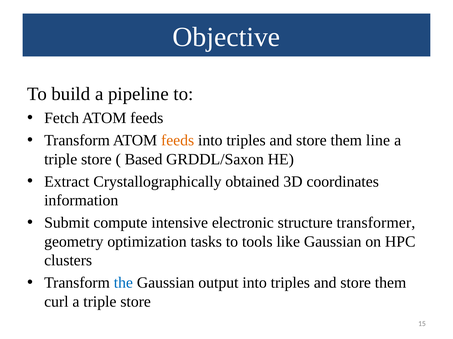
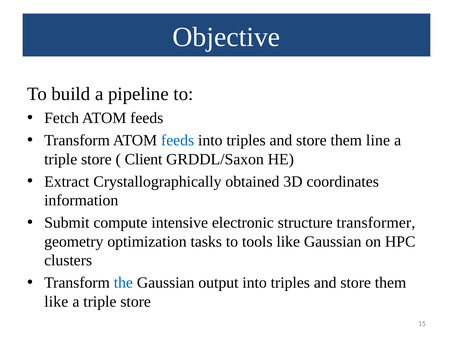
feeds at (178, 141) colour: orange -> blue
Based: Based -> Client
curl at (56, 302): curl -> like
